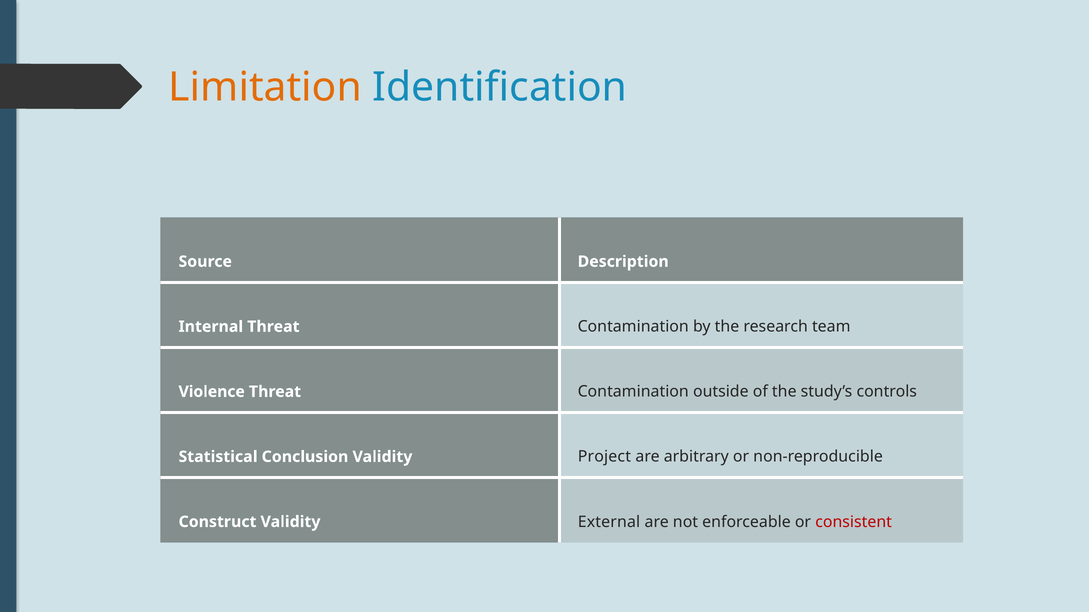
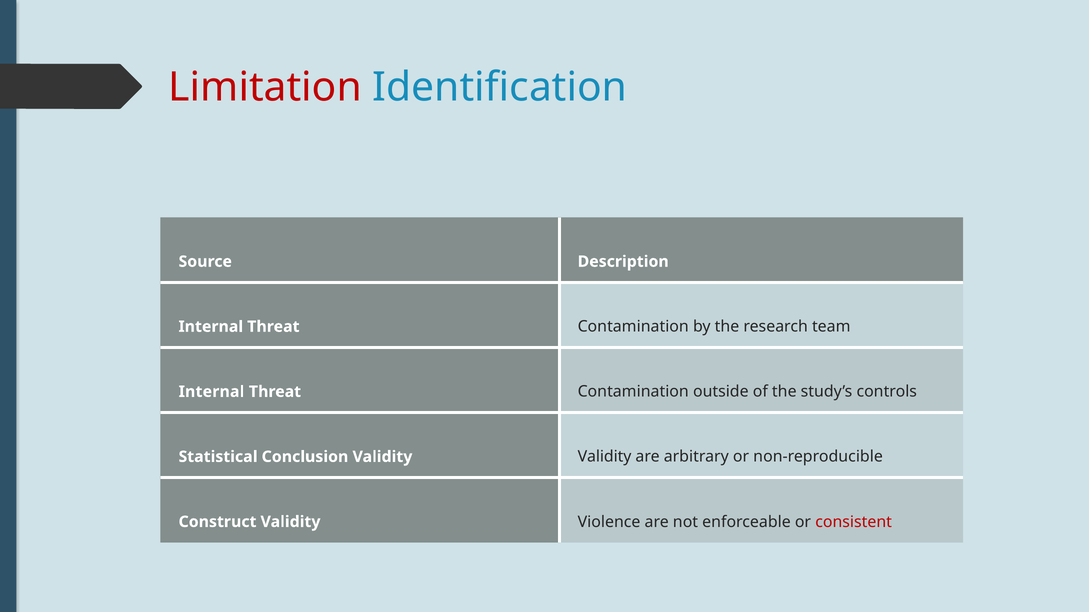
Limitation colour: orange -> red
Violence at (212, 392): Violence -> Internal
Validity Project: Project -> Validity
External: External -> Violence
